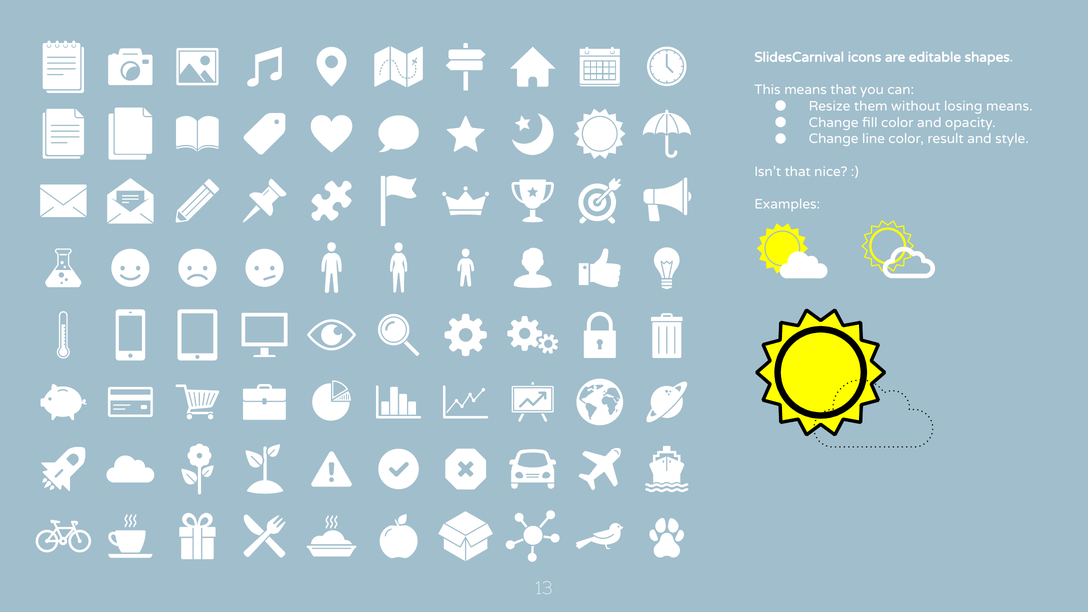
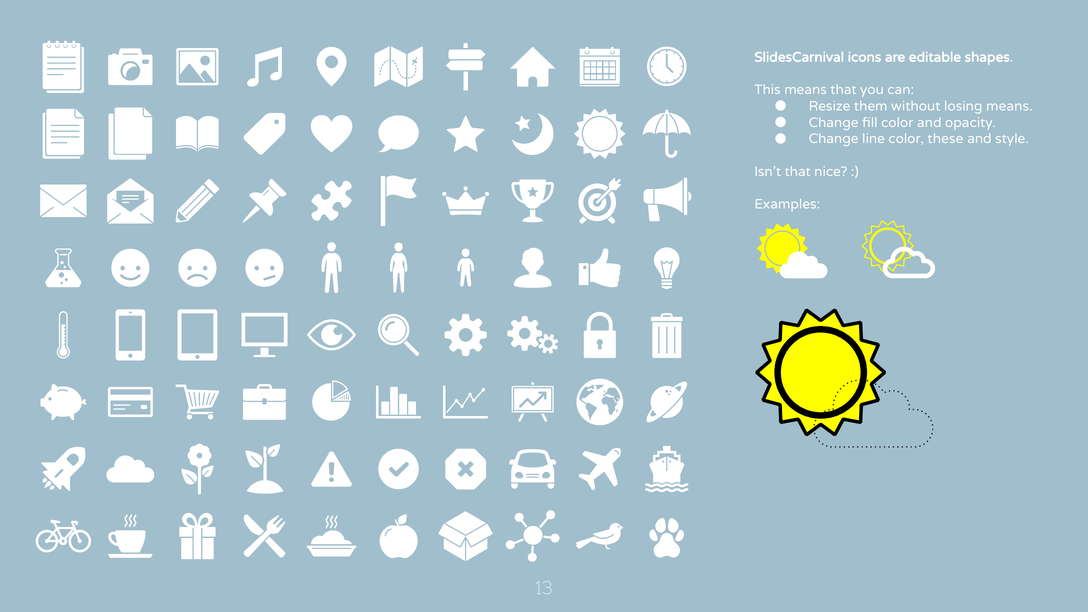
result: result -> these
